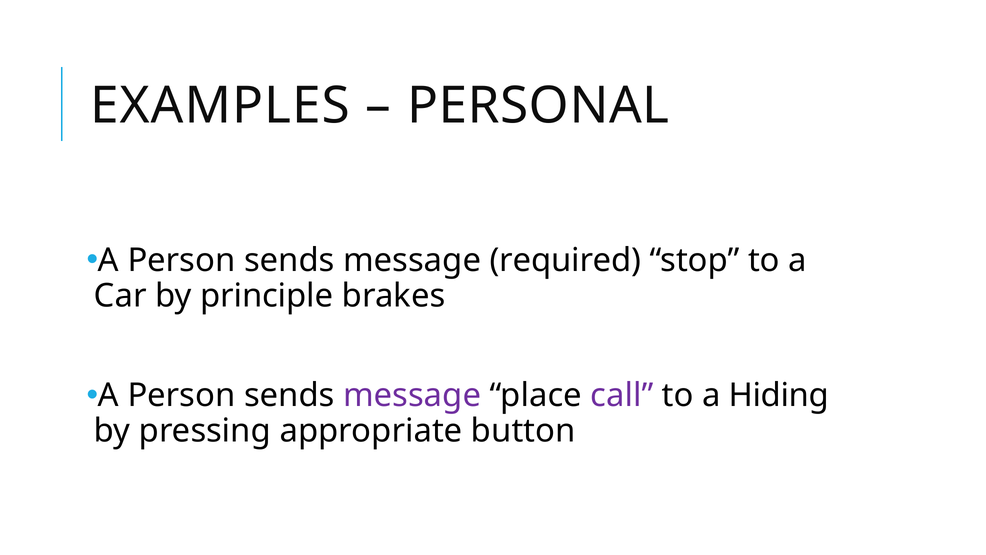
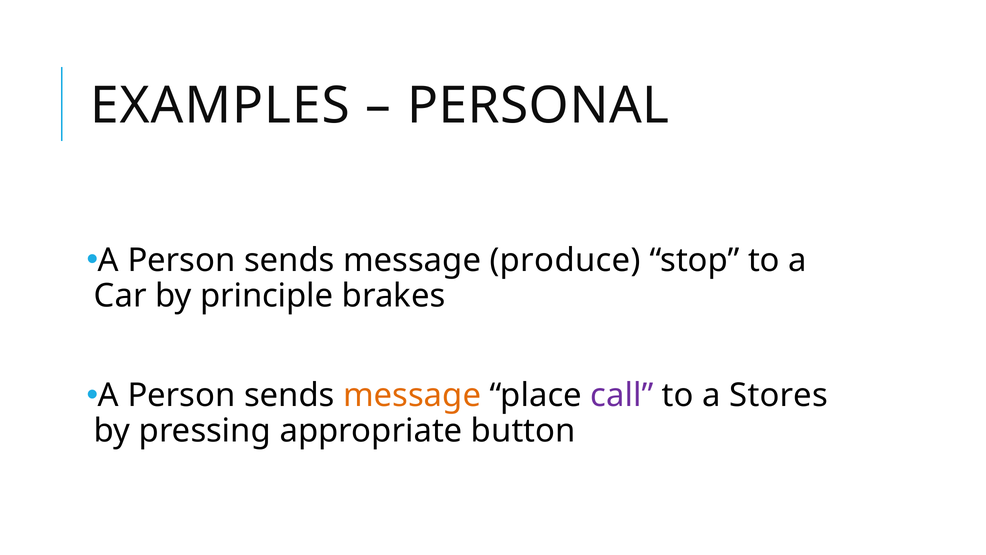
required: required -> produce
message at (412, 395) colour: purple -> orange
Hiding: Hiding -> Stores
